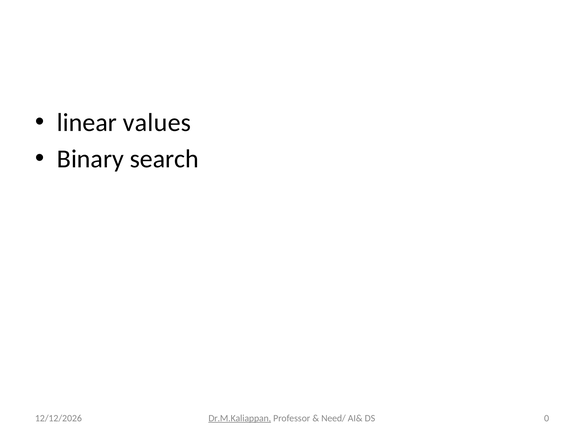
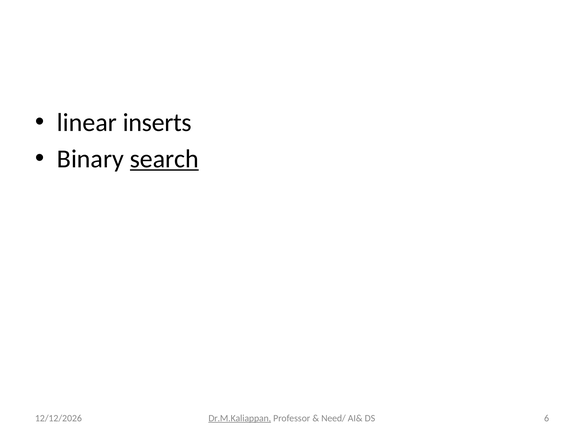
values: values -> inserts
search underline: none -> present
0: 0 -> 6
